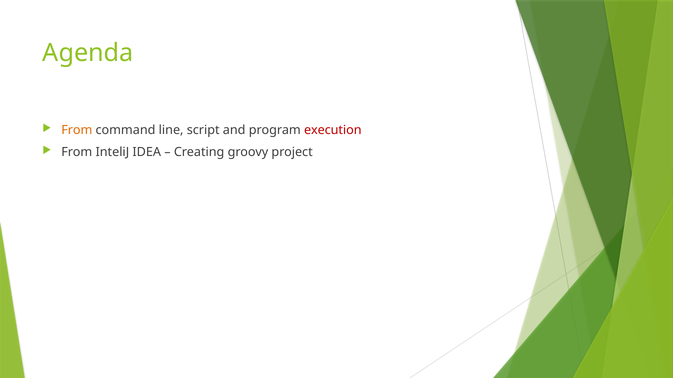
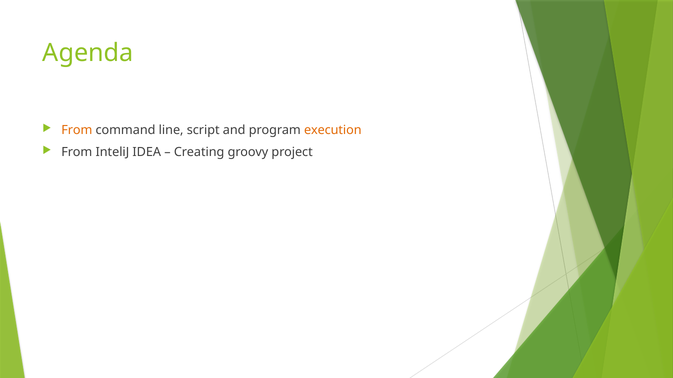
execution colour: red -> orange
